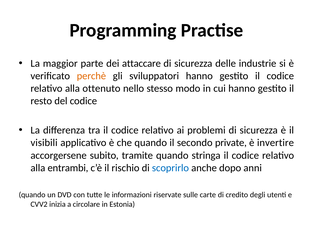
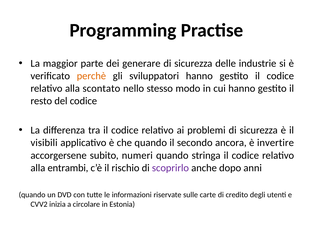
attaccare: attaccare -> generare
ottenuto: ottenuto -> scontato
private: private -> ancora
tramite: tramite -> numeri
scoprirlo colour: blue -> purple
